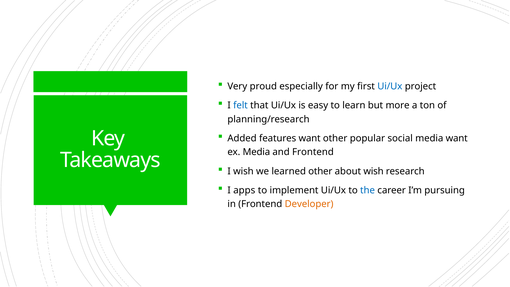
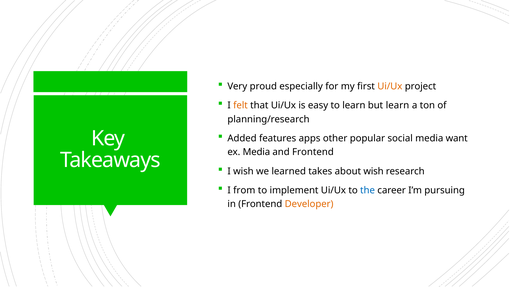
Ui/Ux at (390, 86) colour: blue -> orange
felt colour: blue -> orange
but more: more -> learn
features want: want -> apps
learned other: other -> takes
apps: apps -> from
